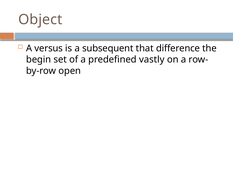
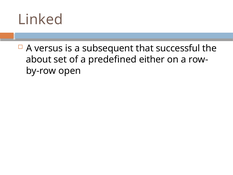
Object: Object -> Linked
difference: difference -> successful
begin: begin -> about
vastly: vastly -> either
